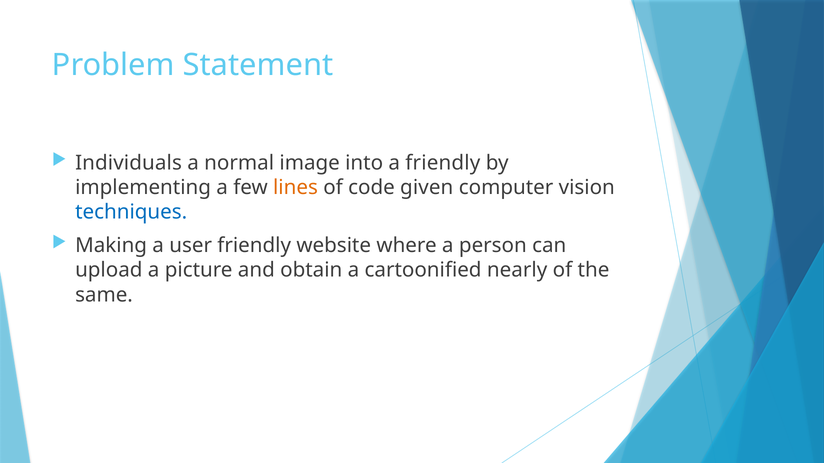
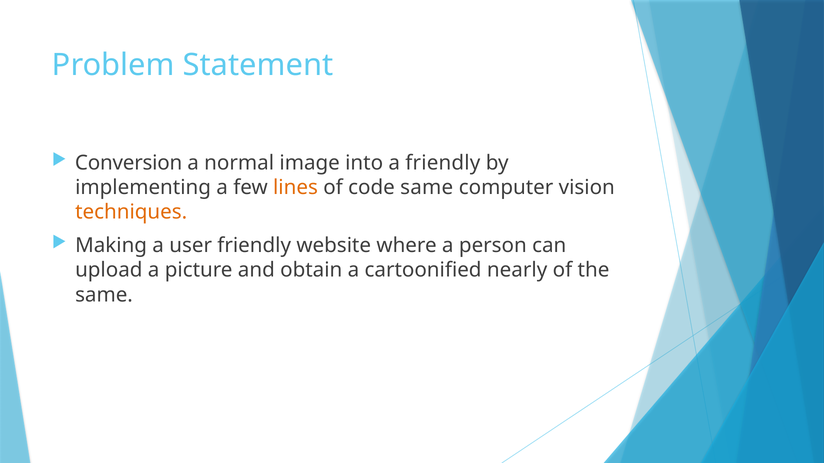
Individuals: Individuals -> Conversion
code given: given -> same
techniques colour: blue -> orange
